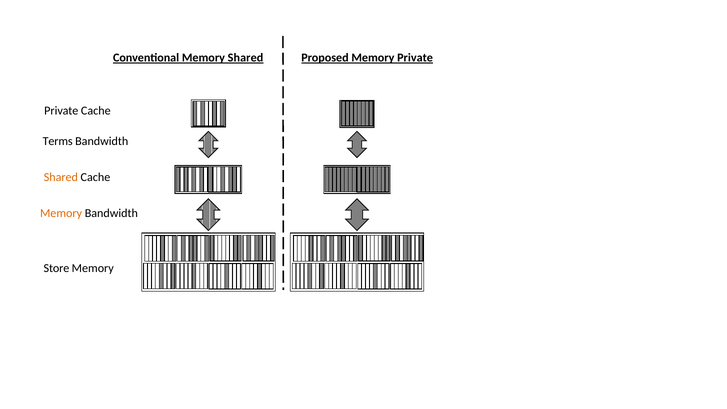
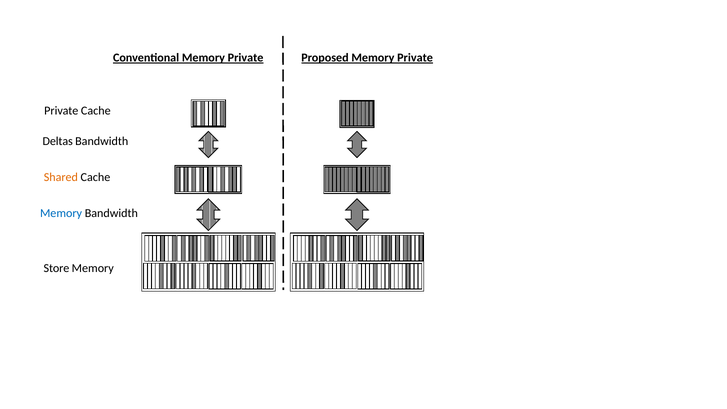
Conventional Memory Shared: Shared -> Private
Terms: Terms -> Deltas
Memory at (61, 213) colour: orange -> blue
